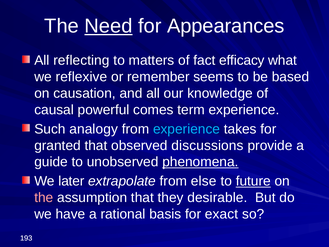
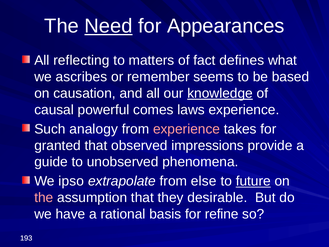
efficacy: efficacy -> defines
reflexive: reflexive -> ascribes
knowledge underline: none -> present
term: term -> laws
experience at (187, 129) colour: light blue -> pink
discussions: discussions -> impressions
phenomena underline: present -> none
later: later -> ipso
exact: exact -> refine
